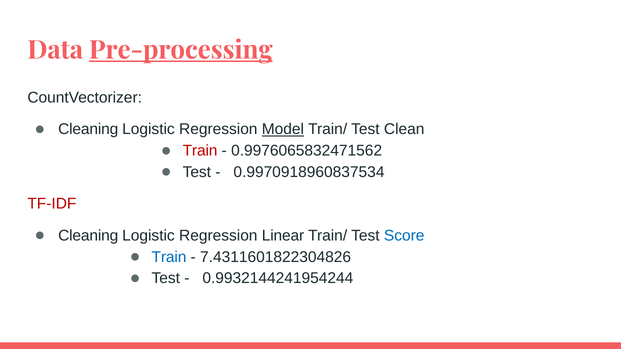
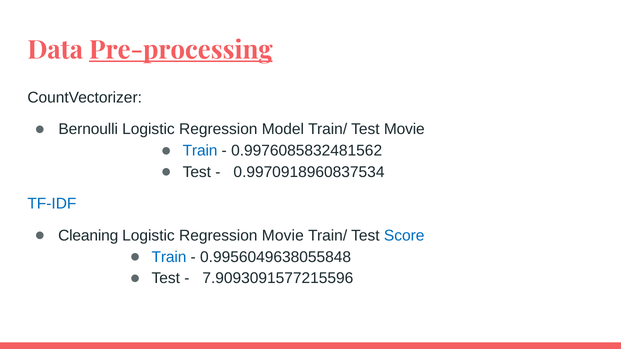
Cleaning at (88, 129): Cleaning -> Bernoulli
Model underline: present -> none
Test Clean: Clean -> Movie
Train at (200, 151) colour: red -> blue
0.9976065832471562: 0.9976065832471562 -> 0.9976085832481562
TF-IDF colour: red -> blue
Regression Linear: Linear -> Movie
7.4311601822304826: 7.4311601822304826 -> 0.9956049638055848
0.9932144241954244: 0.9932144241954244 -> 7.9093091577215596
